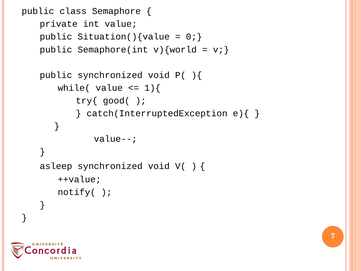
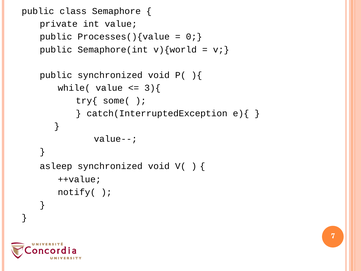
Situation(){value: Situation(){value -> Processes(){value
1){: 1){ -> 3){
good(: good( -> some(
